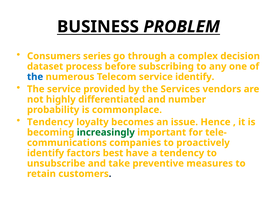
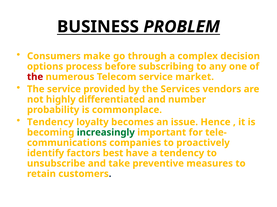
series: series -> make
dataset: dataset -> options
the at (35, 77) colour: blue -> red
service identify: identify -> market
